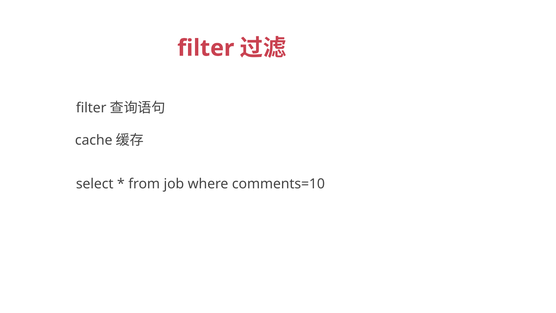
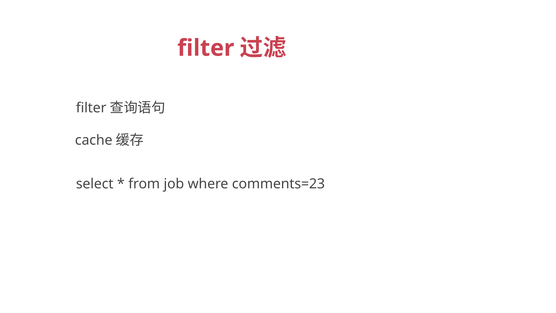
comments=10: comments=10 -> comments=23
